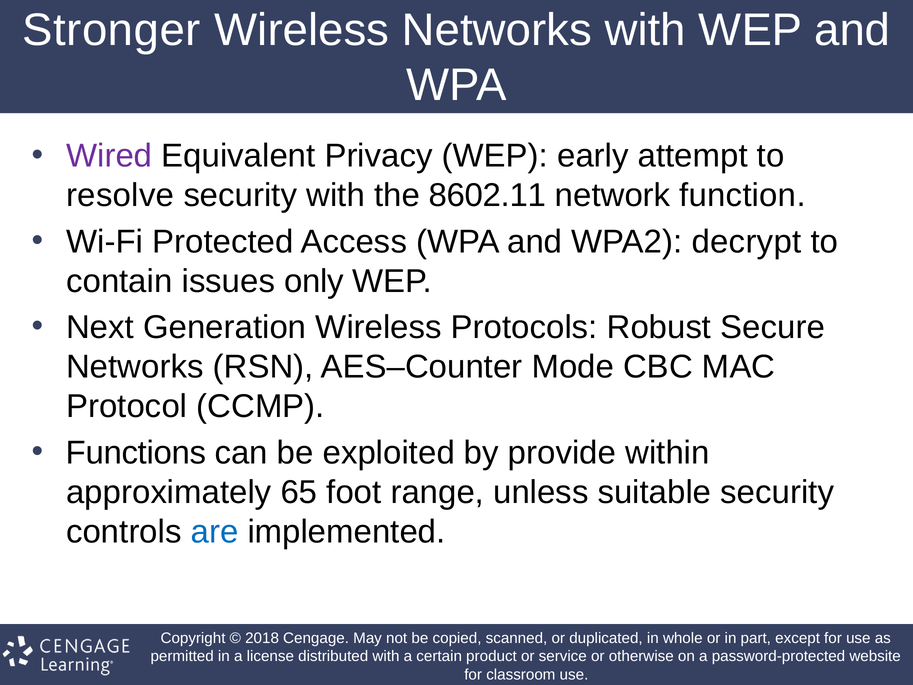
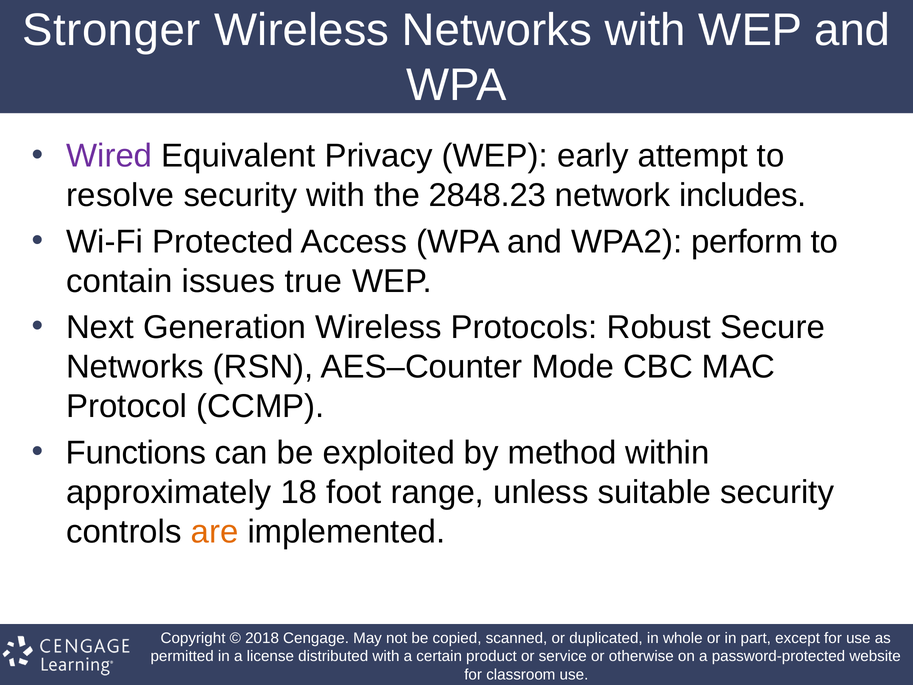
8602.11: 8602.11 -> 2848.23
function: function -> includes
decrypt: decrypt -> perform
only: only -> true
provide: provide -> method
65: 65 -> 18
are colour: blue -> orange
